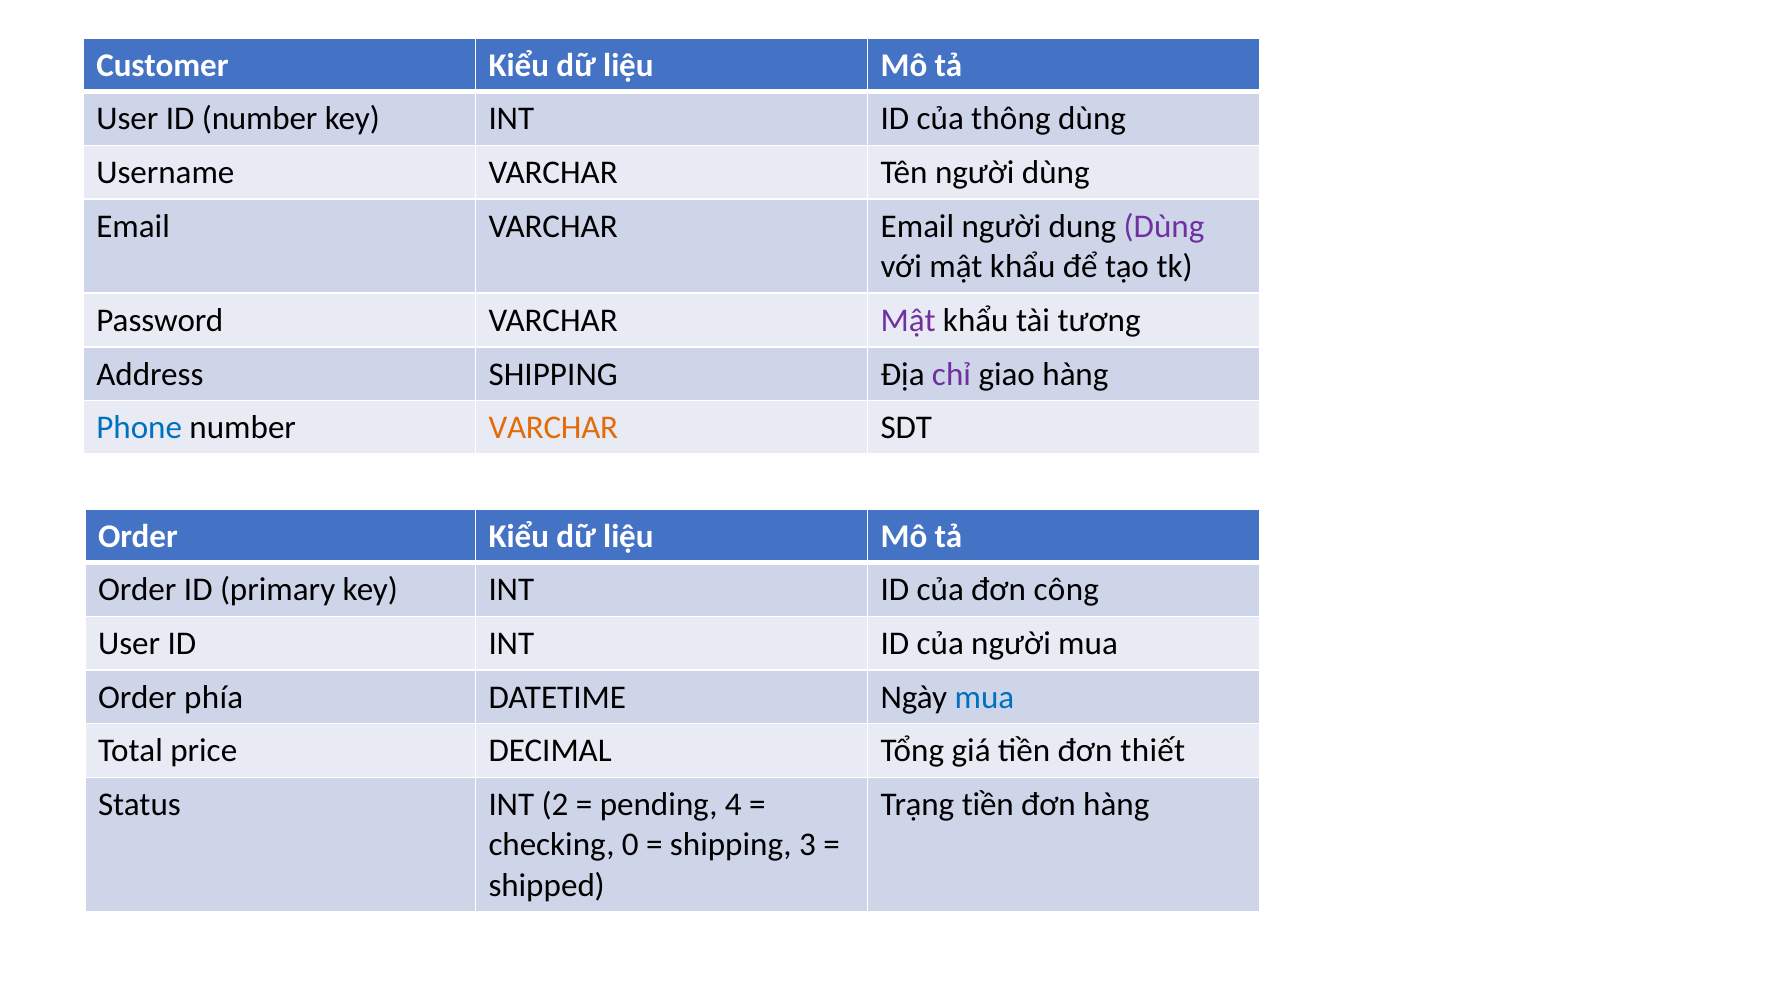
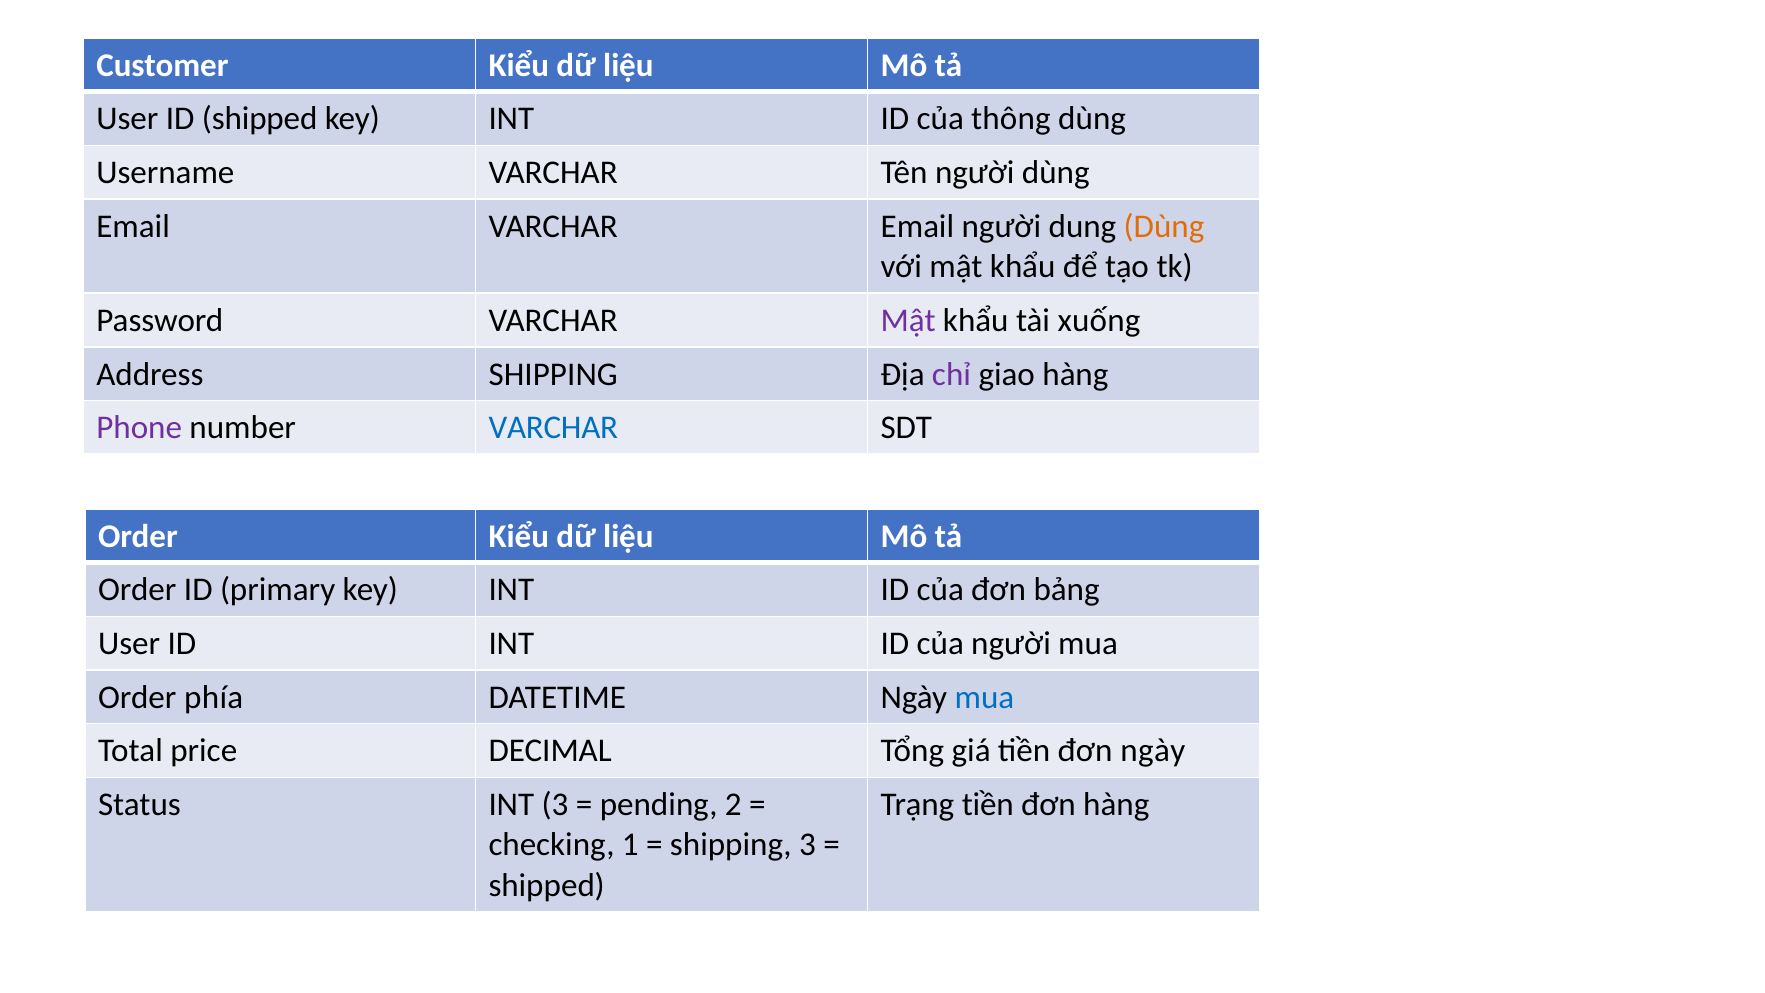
ID number: number -> shipped
Dùng at (1164, 226) colour: purple -> orange
tương: tương -> xuống
Phone colour: blue -> purple
VARCHAR at (553, 428) colour: orange -> blue
công: công -> bảng
đơn thiết: thiết -> ngày
INT 2: 2 -> 3
4: 4 -> 2
0: 0 -> 1
